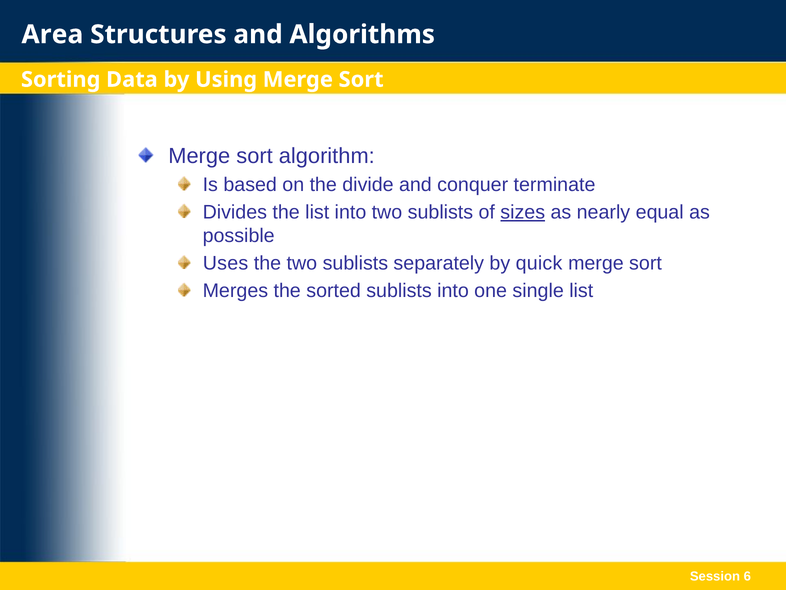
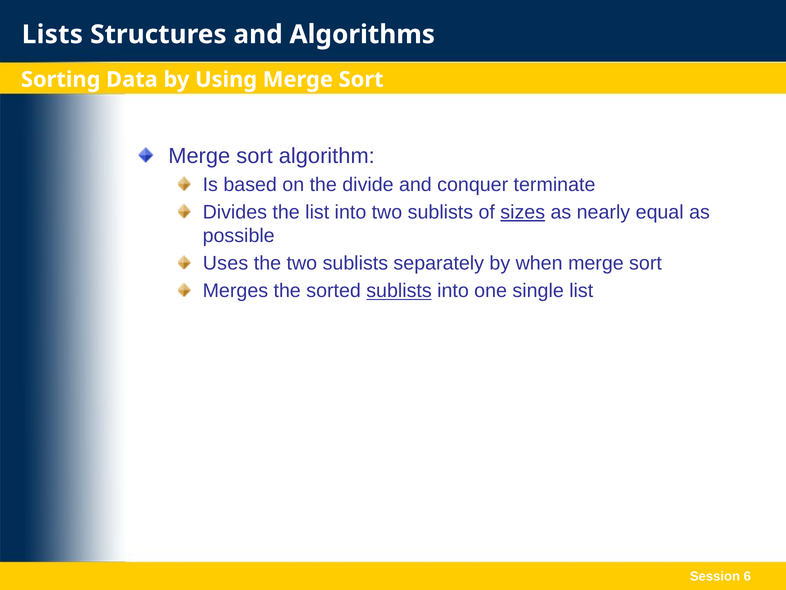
Area: Area -> Lists
quick: quick -> when
sublists at (399, 291) underline: none -> present
